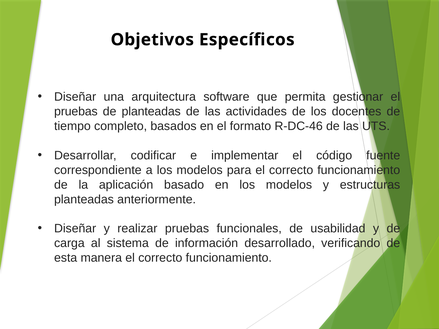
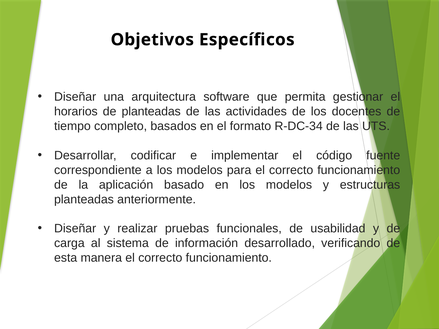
pruebas at (76, 112): pruebas -> horarios
R-DC-46: R-DC-46 -> R-DC-34
